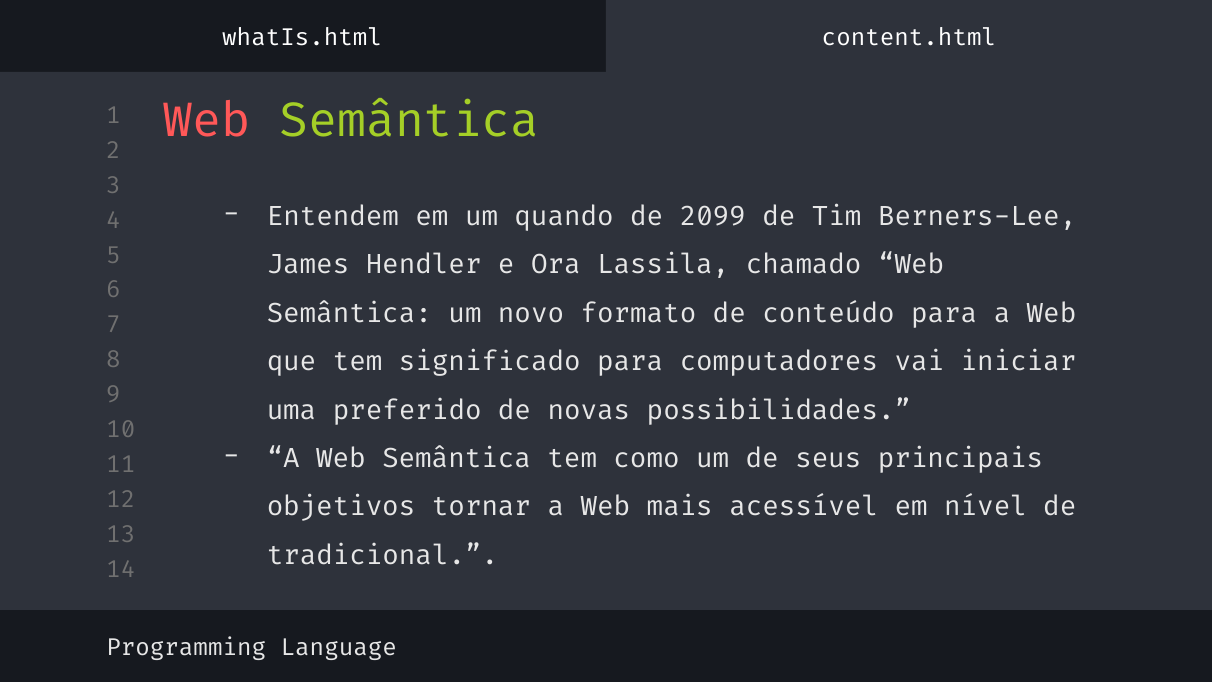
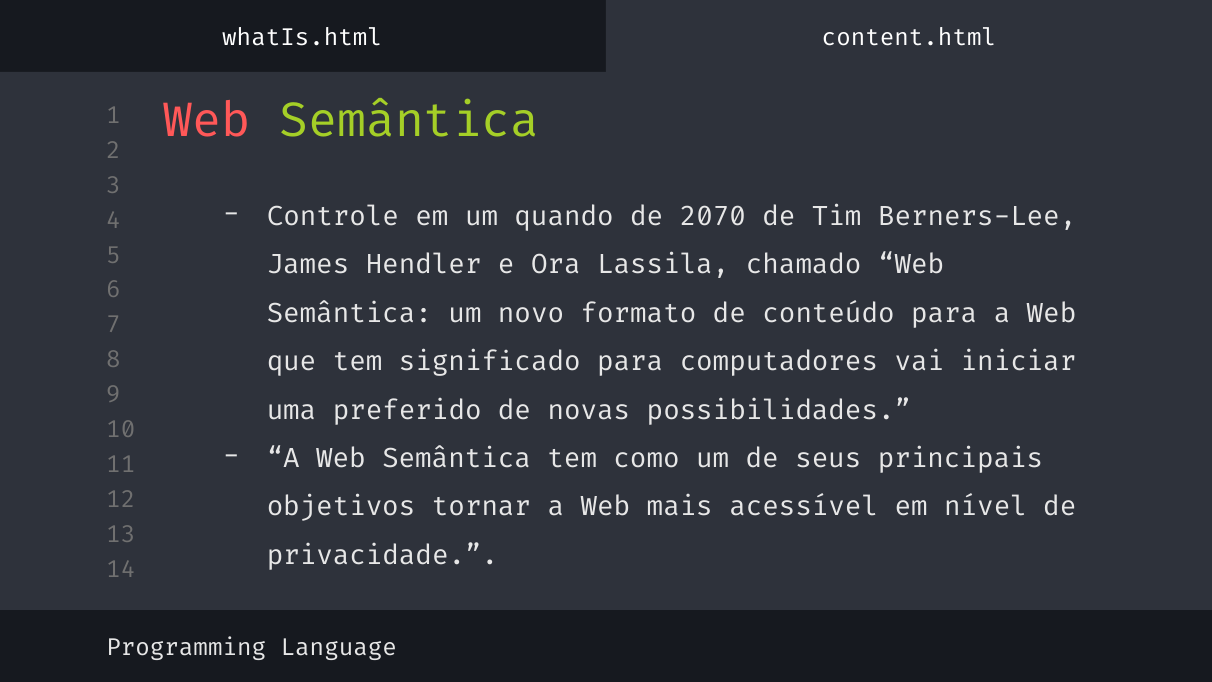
Entendem: Entendem -> Controle
2099: 2099 -> 2070
tradicional: tradicional -> privacidade
